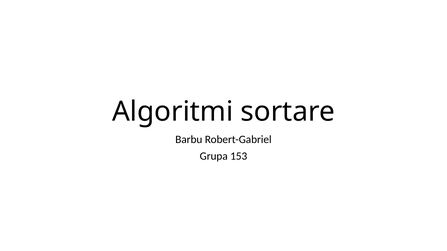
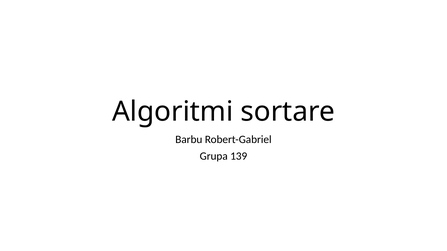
153: 153 -> 139
